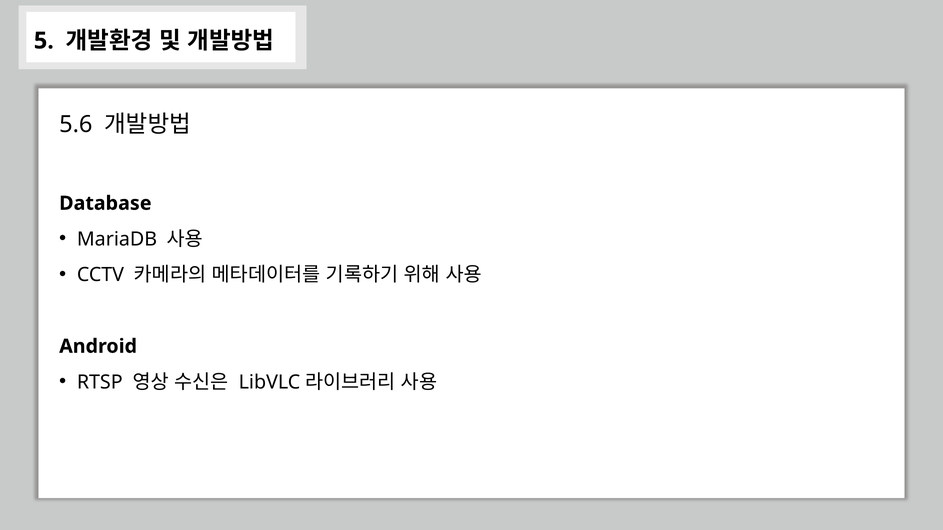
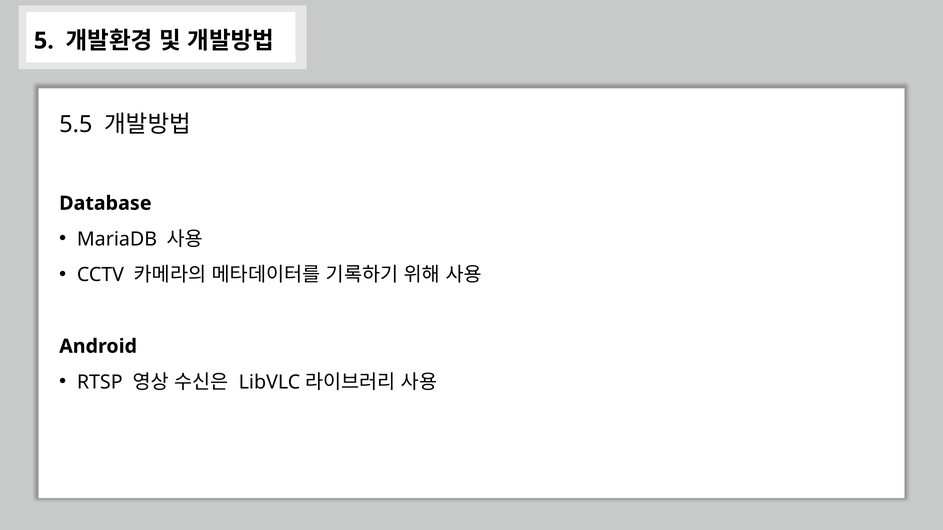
5.6: 5.6 -> 5.5
